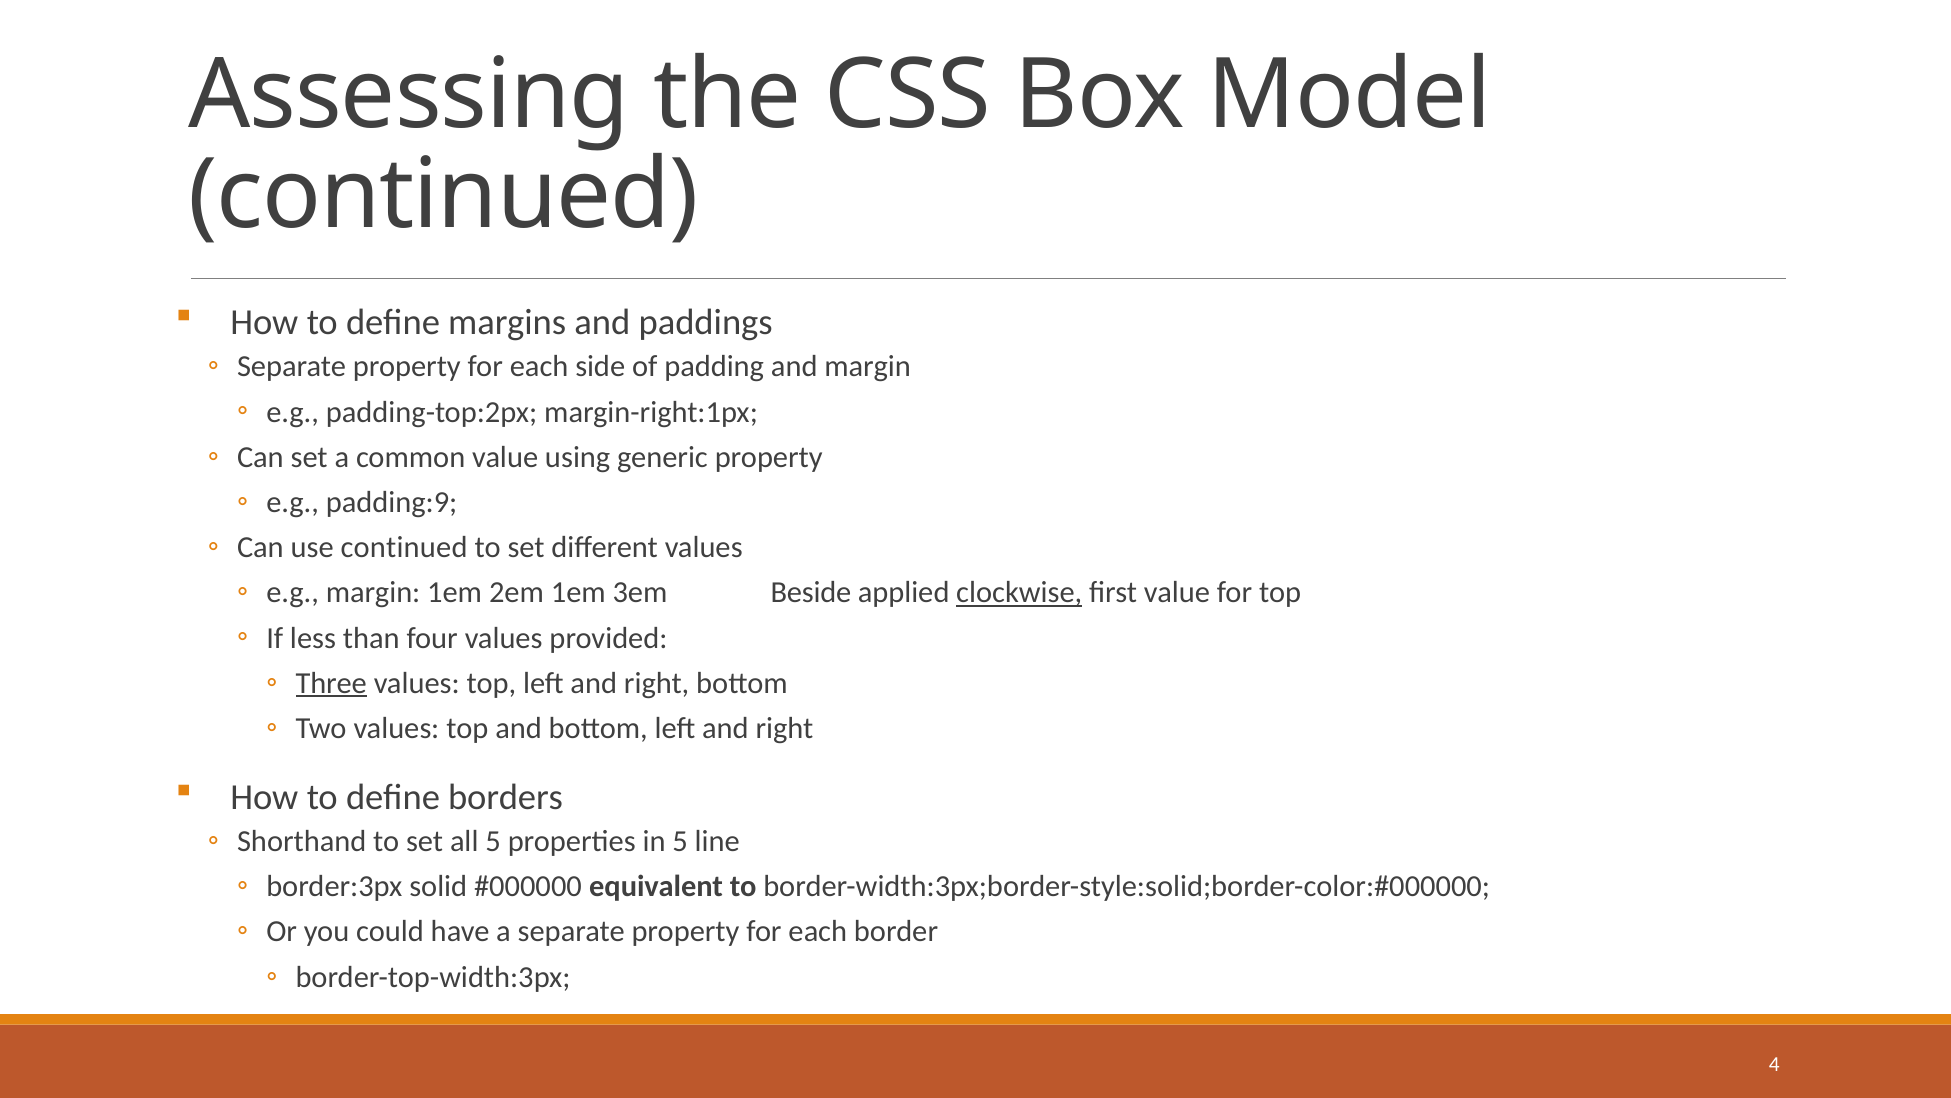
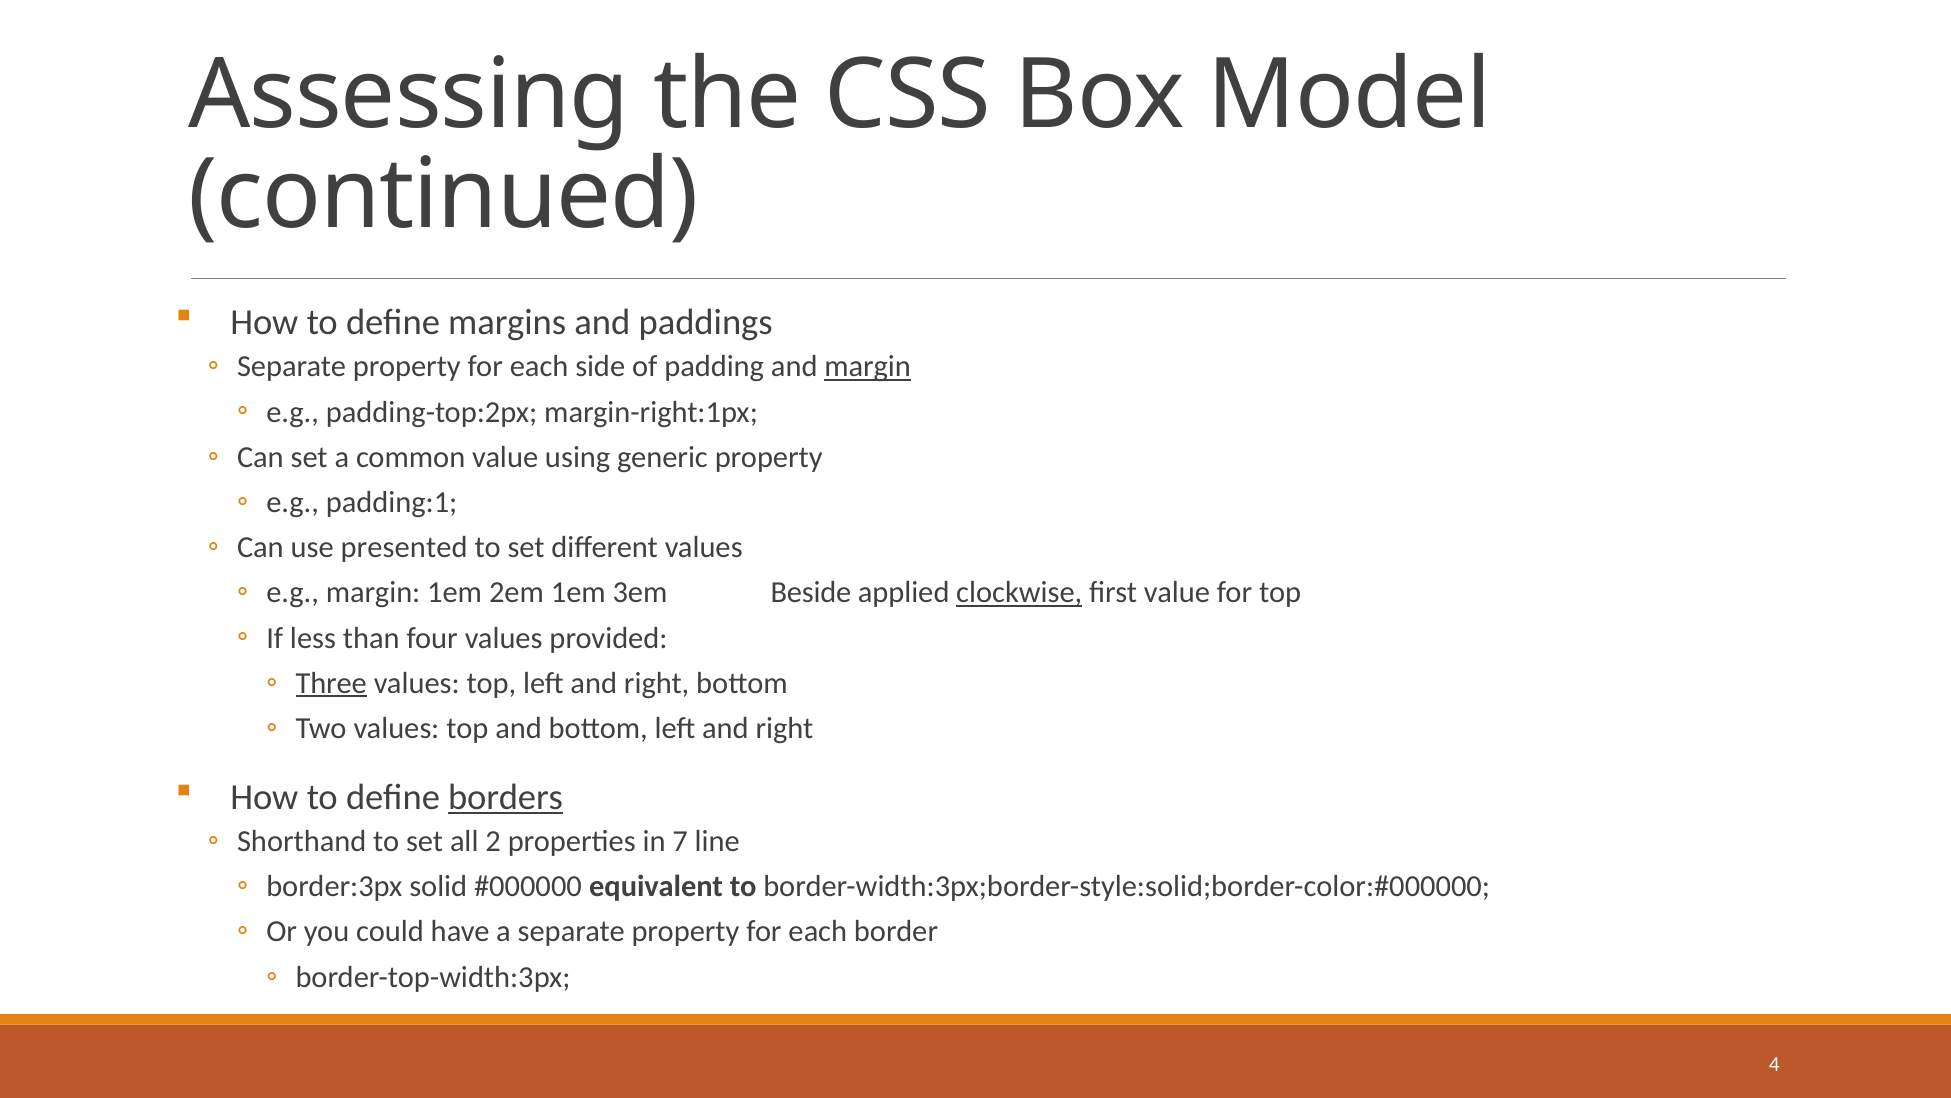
margin at (868, 367) underline: none -> present
padding:9: padding:9 -> padding:1
use continued: continued -> presented
borders underline: none -> present
all 5: 5 -> 2
in 5: 5 -> 7
